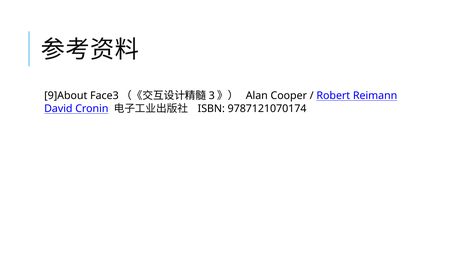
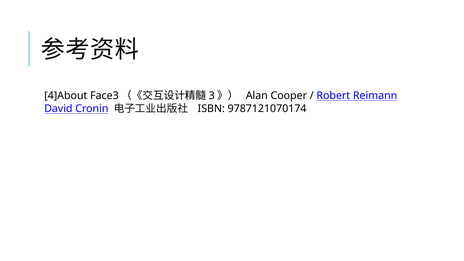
9]About: 9]About -> 4]About
